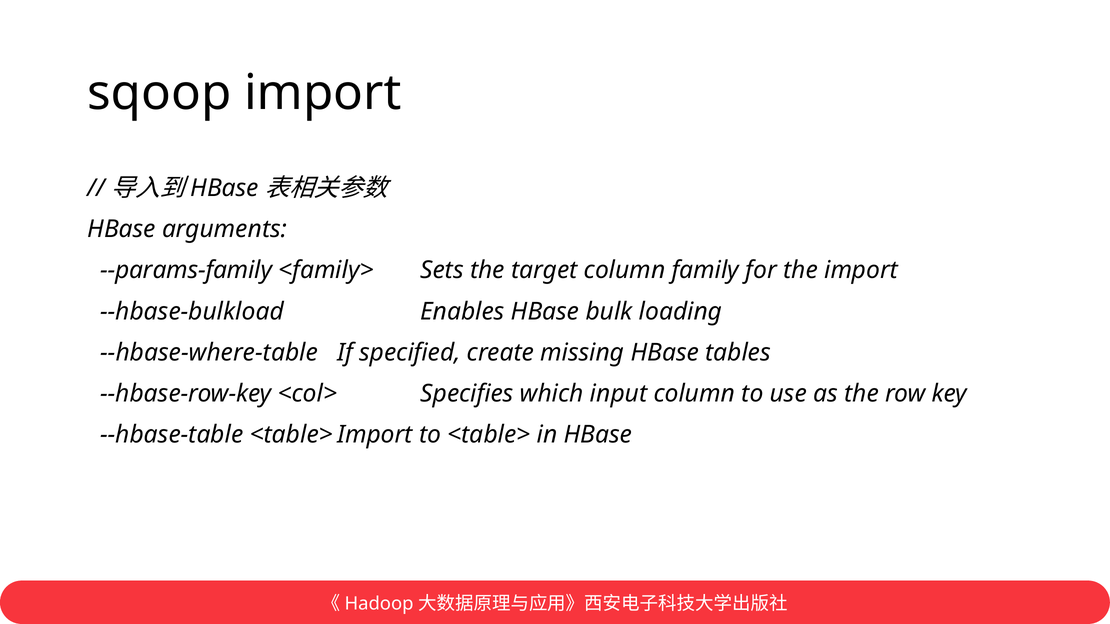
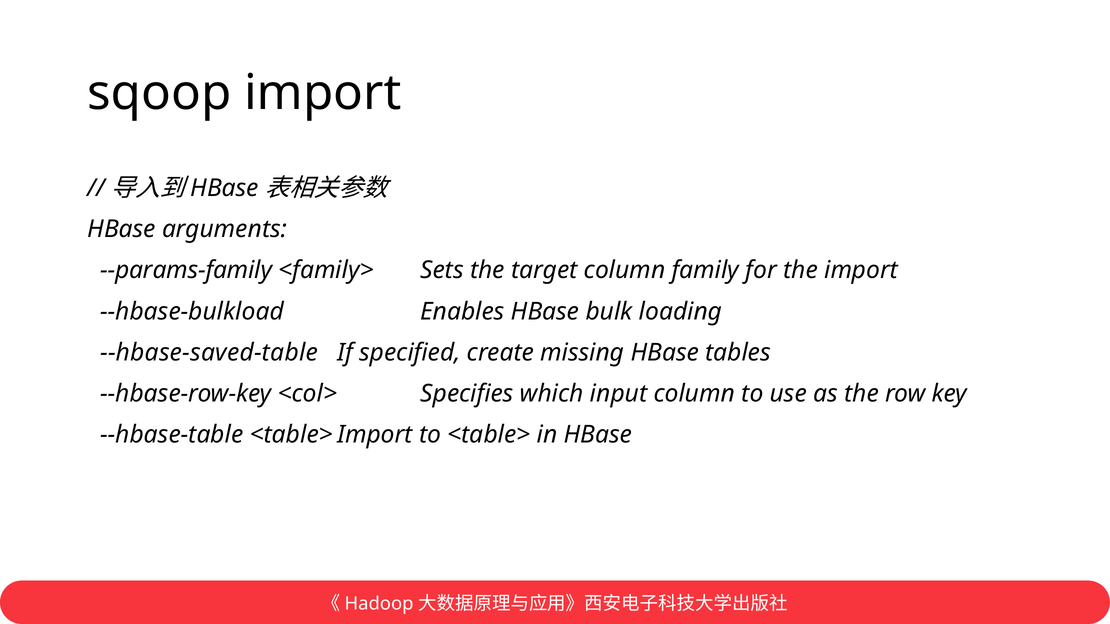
--hbase-where-table: --hbase-where-table -> --hbase-saved-table
